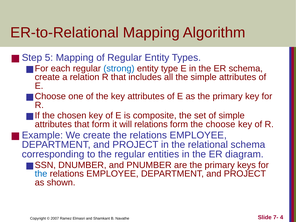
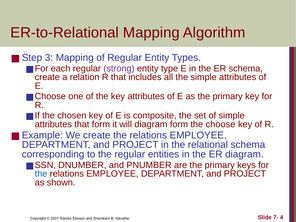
5: 5 -> 3
strong colour: blue -> purple
will relations: relations -> diagram
